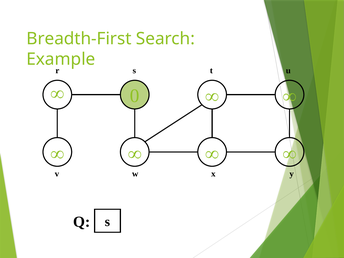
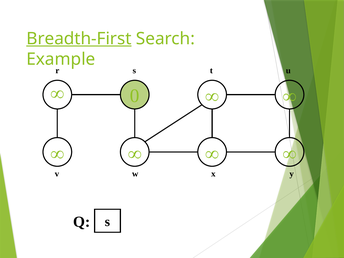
Breadth-First underline: none -> present
